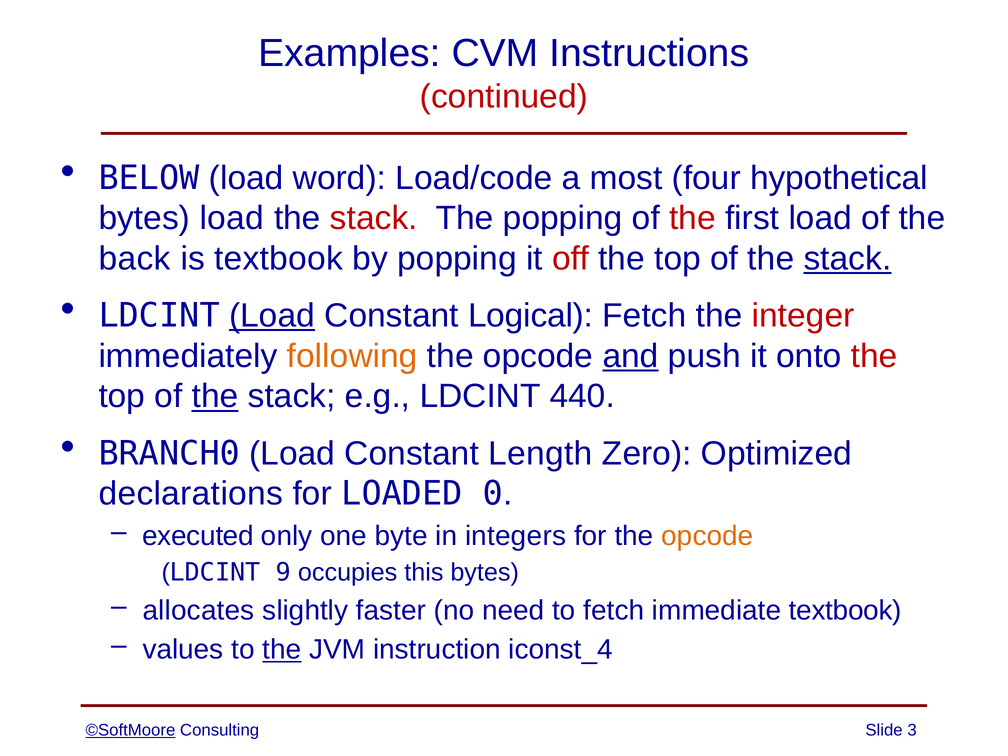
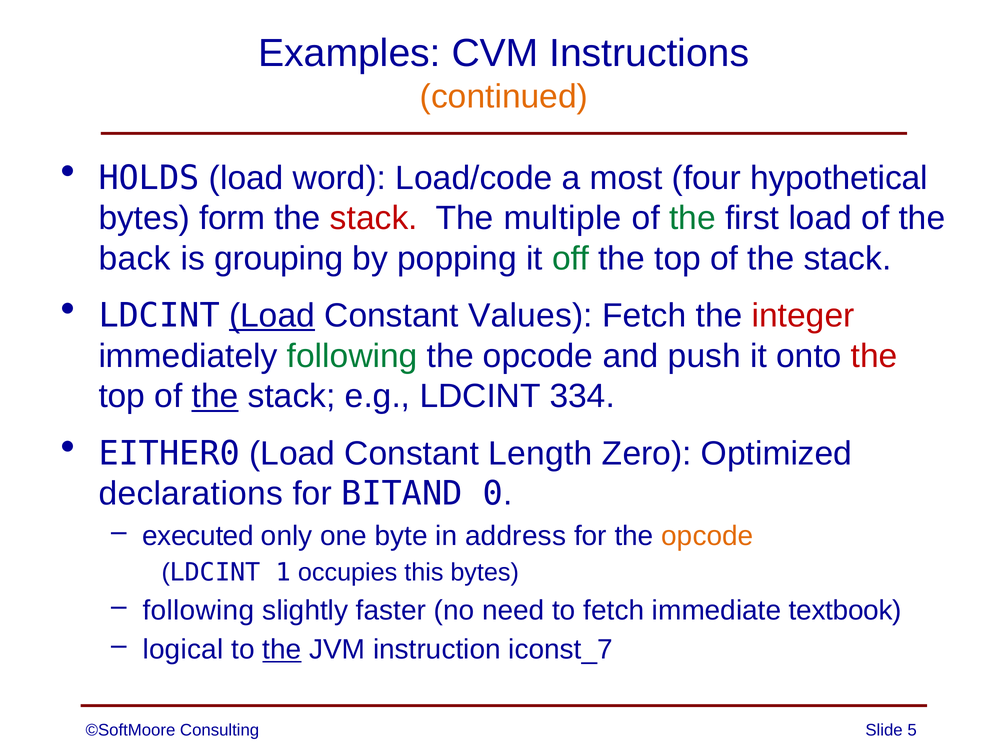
continued colour: red -> orange
BELOW: BELOW -> HOLDS
bytes load: load -> form
The popping: popping -> multiple
the at (692, 218) colour: red -> green
is textbook: textbook -> grouping
off colour: red -> green
stack at (847, 259) underline: present -> none
Logical: Logical -> Values
following at (352, 356) colour: orange -> green
and underline: present -> none
440: 440 -> 334
BRANCH0: BRANCH0 -> EITHER0
LOADED: LOADED -> BITAND
integers: integers -> address
9: 9 -> 1
allocates at (199, 610): allocates -> following
values: values -> logical
iconst_4: iconst_4 -> iconst_7
©SoftMoore underline: present -> none
3: 3 -> 5
